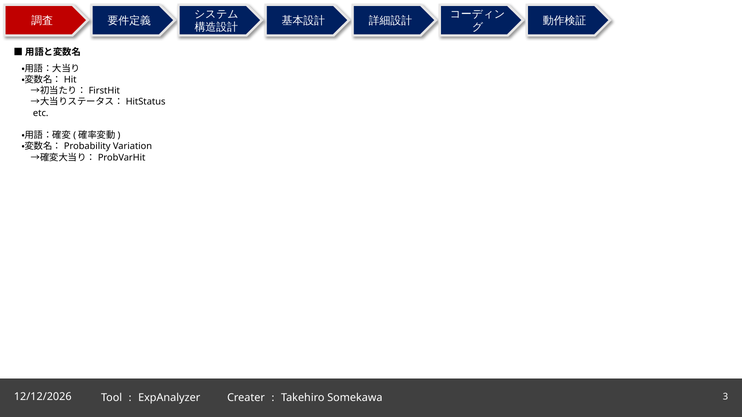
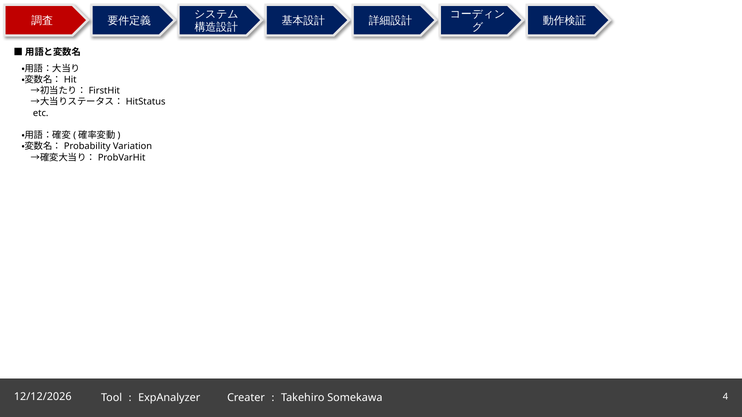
3: 3 -> 4
